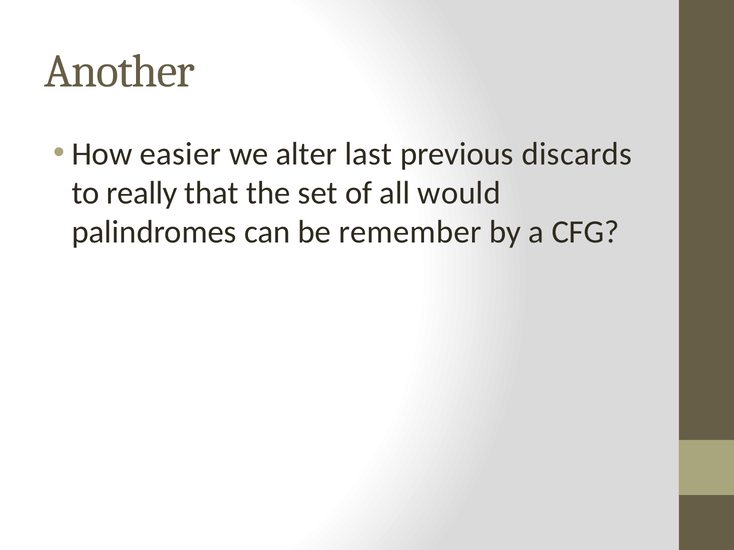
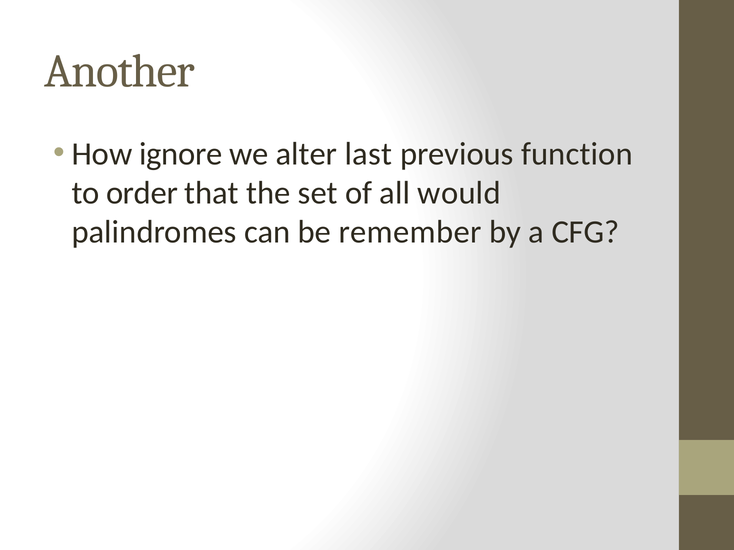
easier: easier -> ignore
discards: discards -> function
really: really -> order
